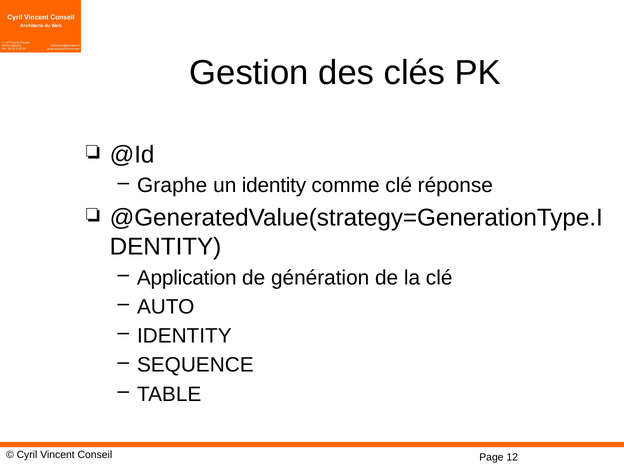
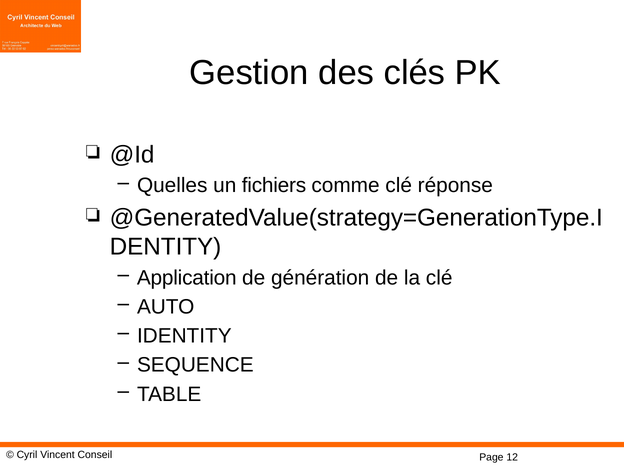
Graphe: Graphe -> Quelles
un identity: identity -> fichiers
